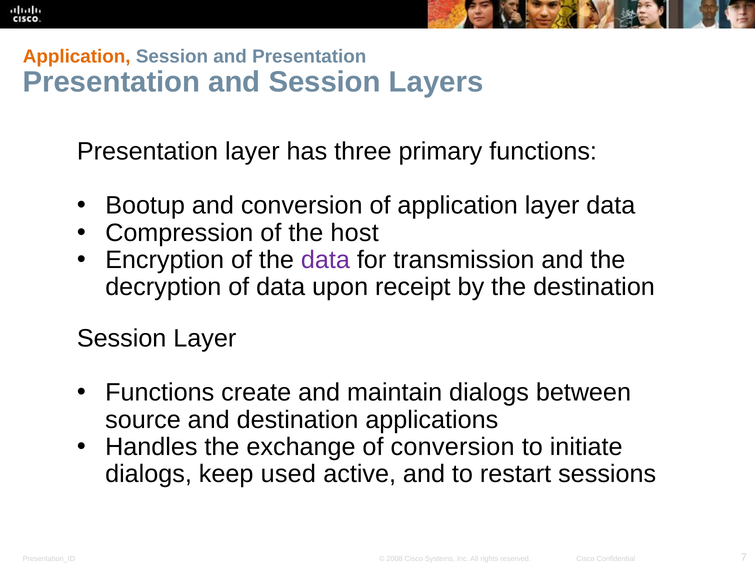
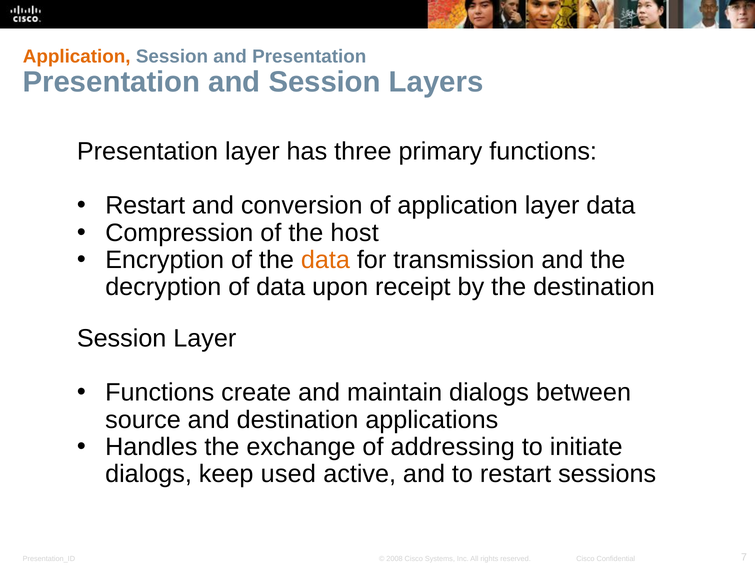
Bootup at (145, 206): Bootup -> Restart
data at (325, 260) colour: purple -> orange
of conversion: conversion -> addressing
